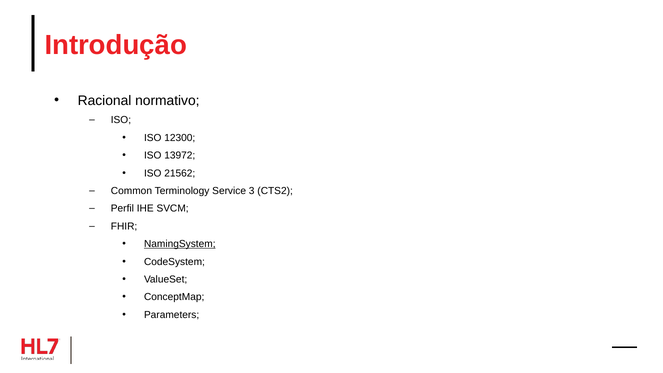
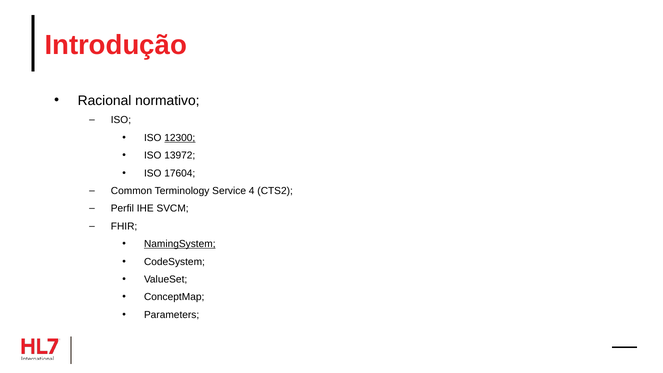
12300 underline: none -> present
21562: 21562 -> 17604
3: 3 -> 4
